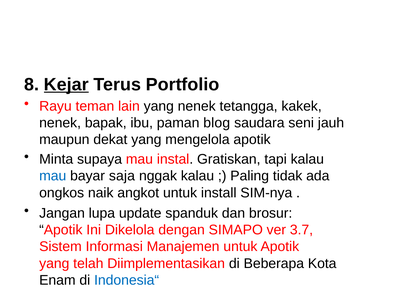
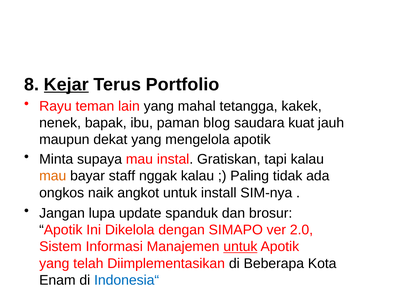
yang nenek: nenek -> mahal
seni: seni -> kuat
mau at (53, 176) colour: blue -> orange
saja: saja -> staff
3.7: 3.7 -> 2.0
untuk at (240, 246) underline: none -> present
